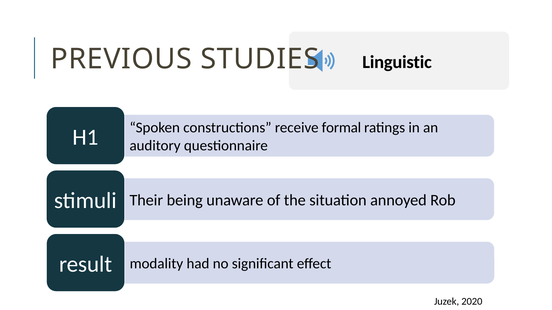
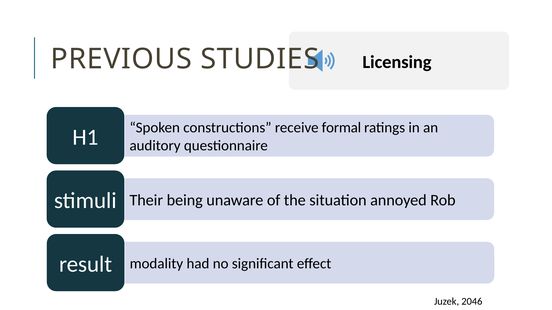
Linguistic: Linguistic -> Licensing
2020: 2020 -> 2046
